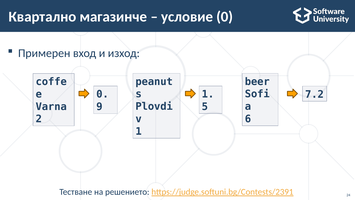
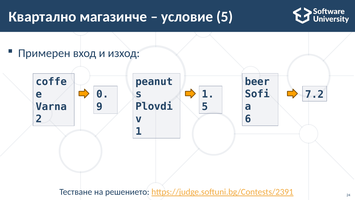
условие 0: 0 -> 5
